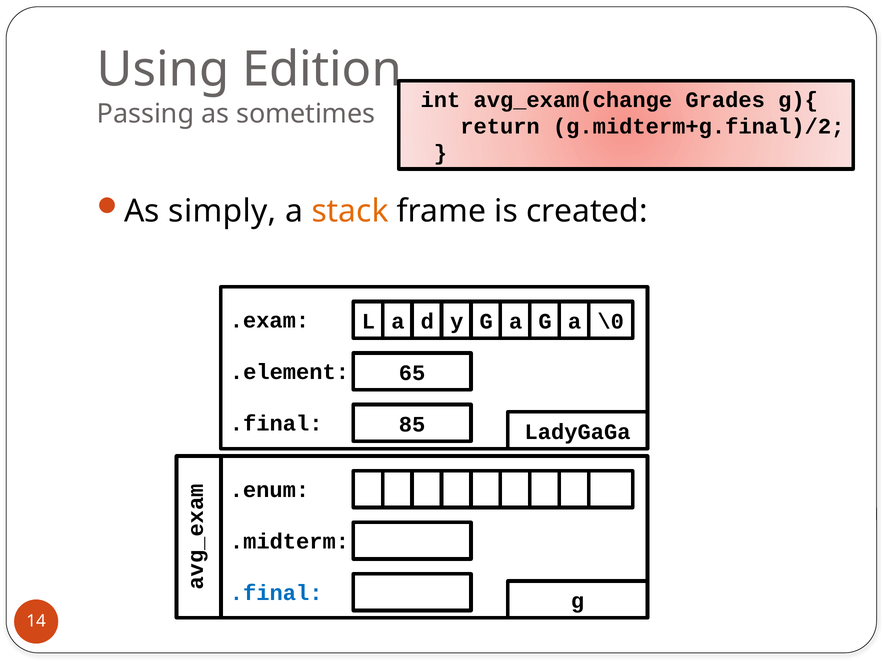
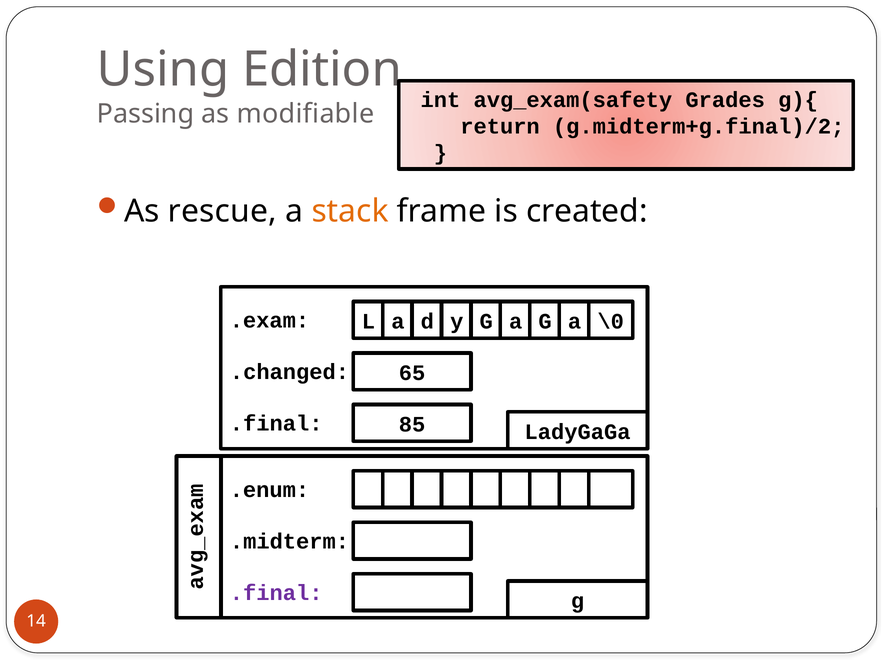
avg_exam(change: avg_exam(change -> avg_exam(safety
sometimes: sometimes -> modifiable
simply: simply -> rescue
.element: .element -> .changed
.final at (276, 593) colour: blue -> purple
